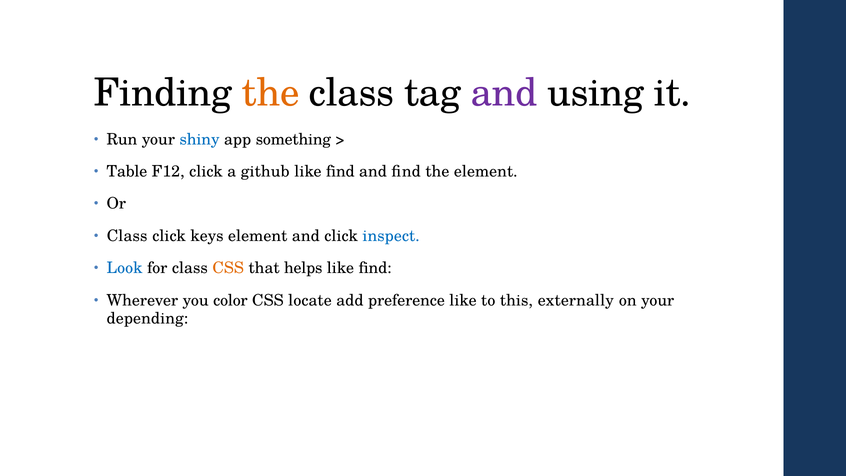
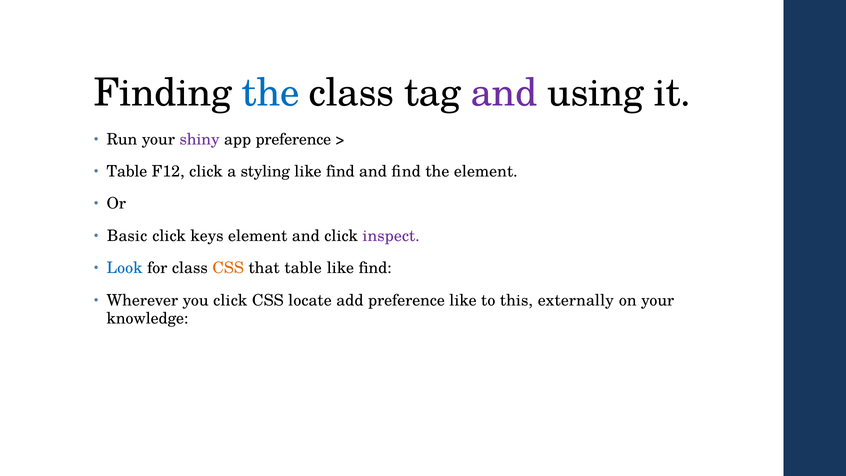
the at (271, 93) colour: orange -> blue
shiny colour: blue -> purple
app something: something -> preference
github: github -> styling
Class at (127, 236): Class -> Basic
inspect colour: blue -> purple
that helps: helps -> table
you color: color -> click
depending: depending -> knowledge
